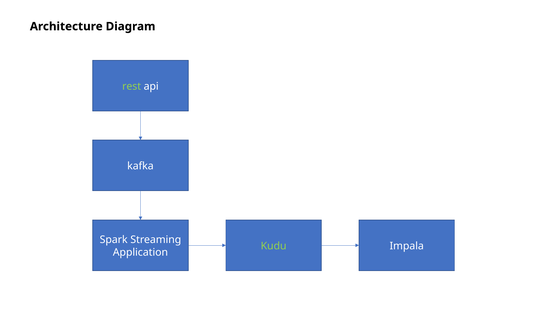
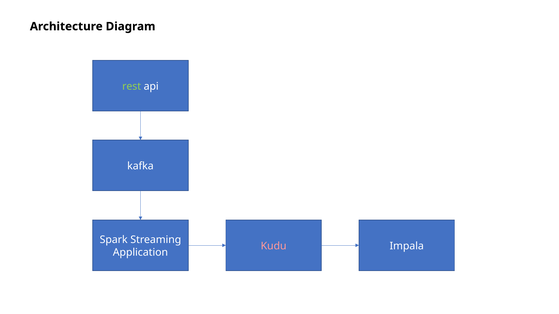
Kudu colour: light green -> pink
